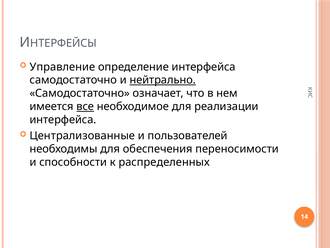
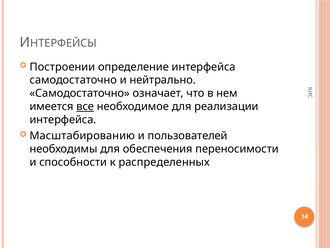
Управление: Управление -> Построении
нейтрально underline: present -> none
Централизованные: Централизованные -> Масштабированию
